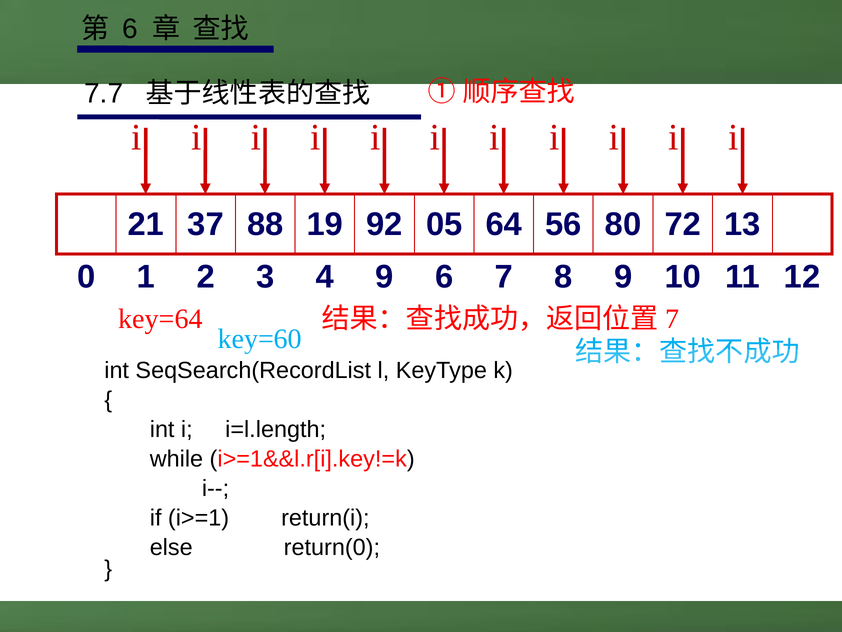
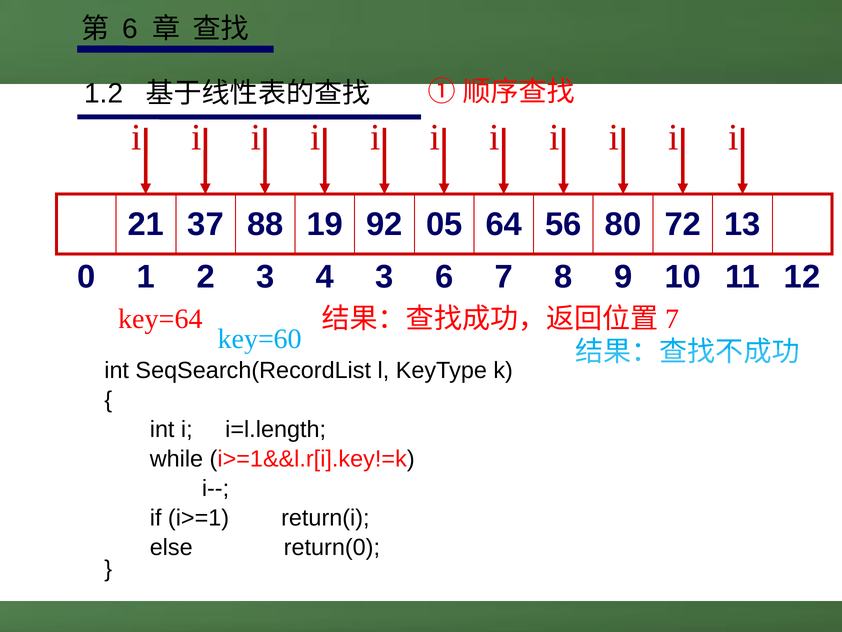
7.7: 7.7 -> 1.2
4 9: 9 -> 3
